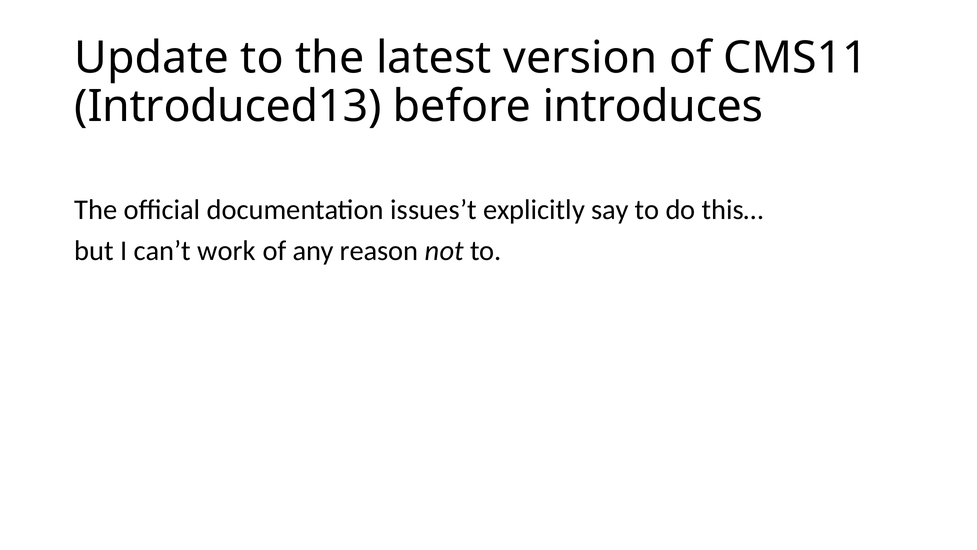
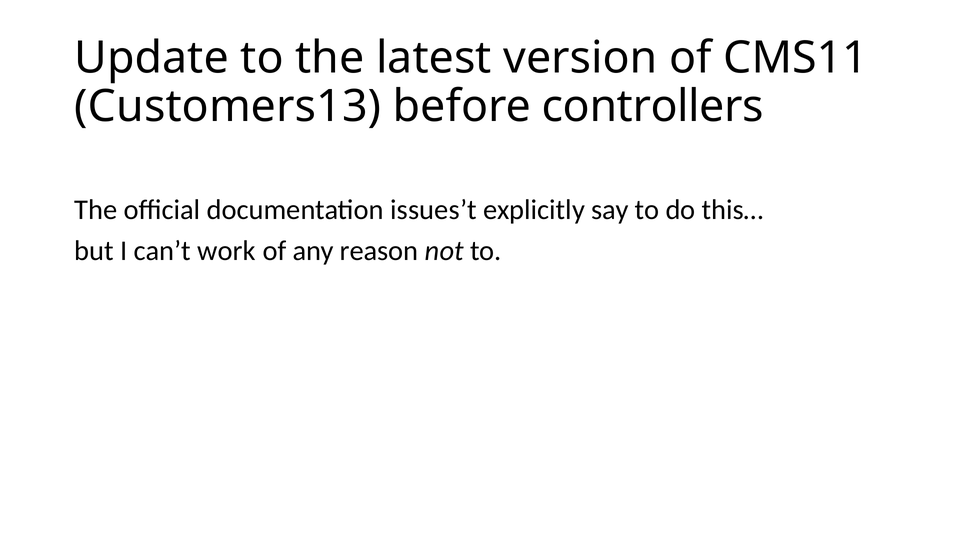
Introduced13: Introduced13 -> Customers13
introduces: introduces -> controllers
